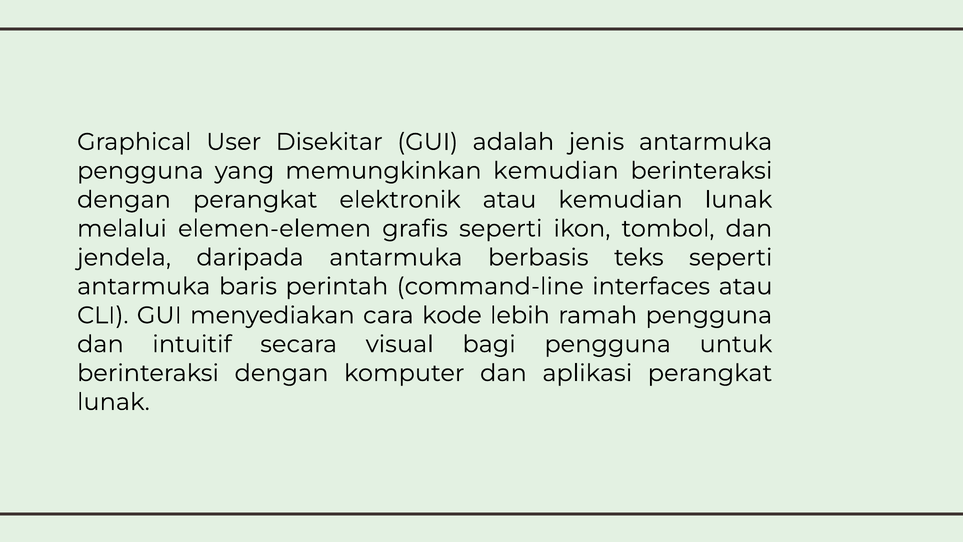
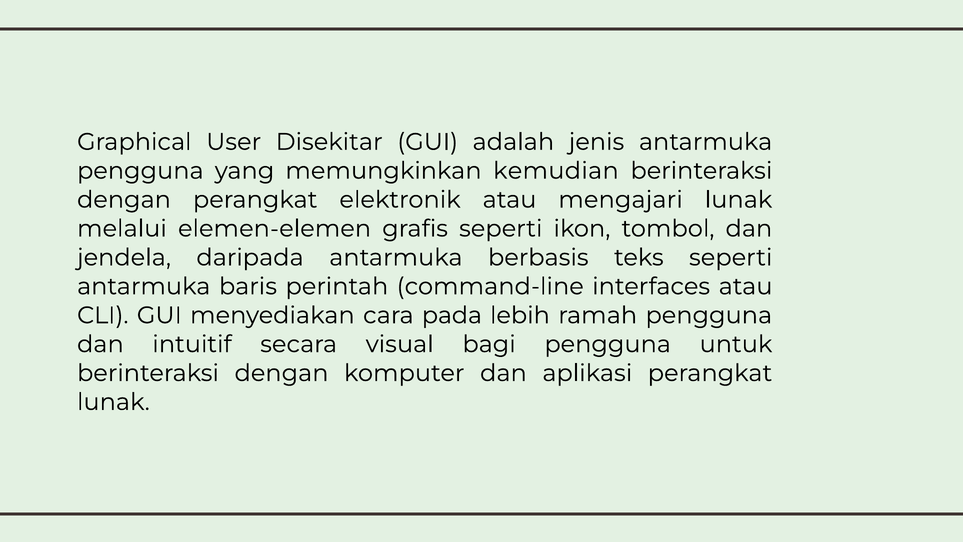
atau kemudian: kemudian -> mengajari
kode: kode -> pada
